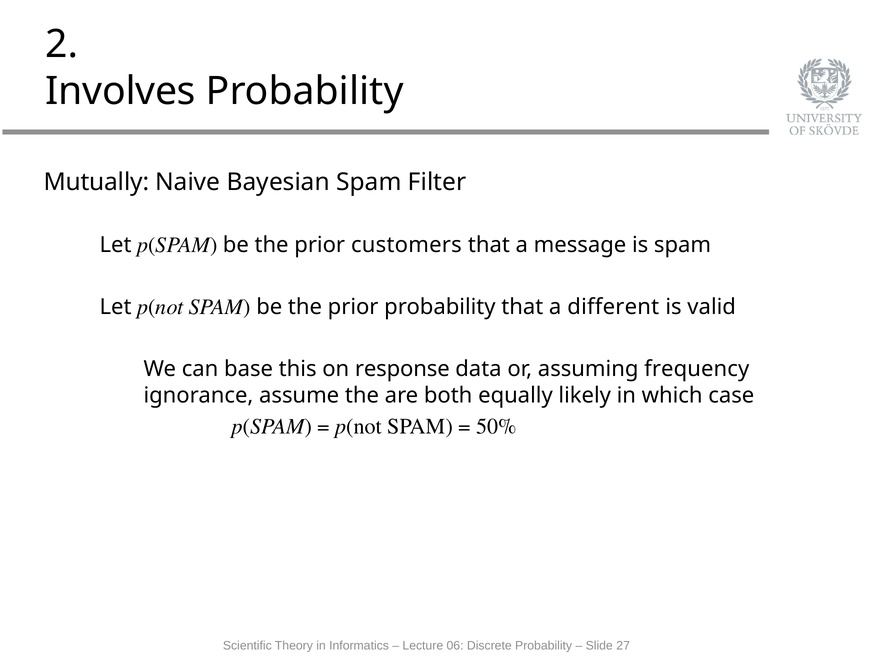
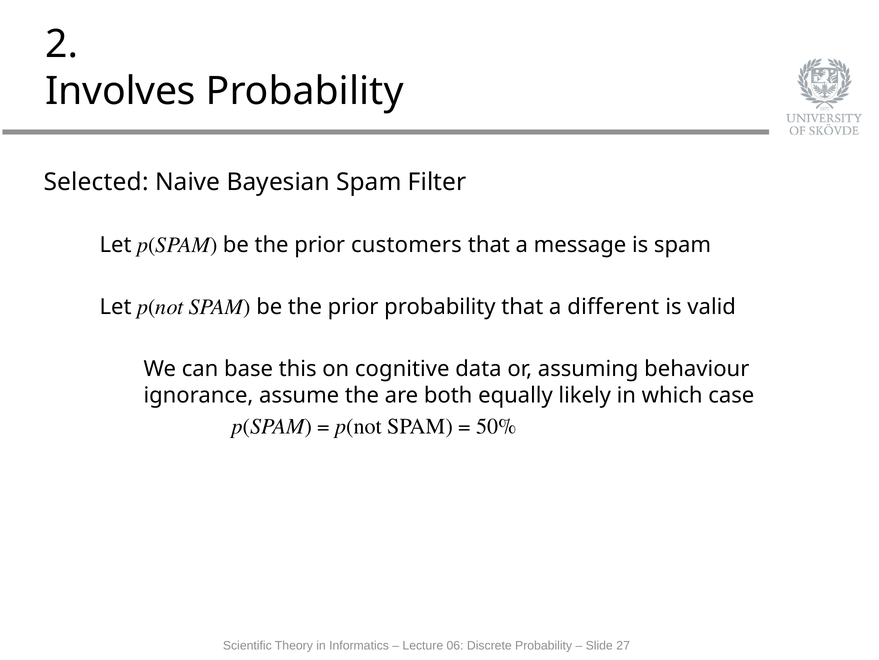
Mutually: Mutually -> Selected
response: response -> cognitive
frequency: frequency -> behaviour
